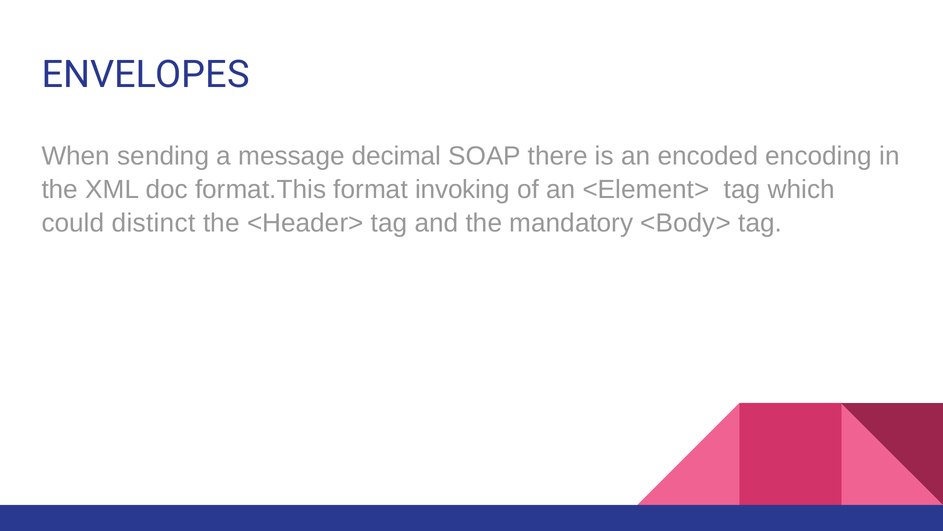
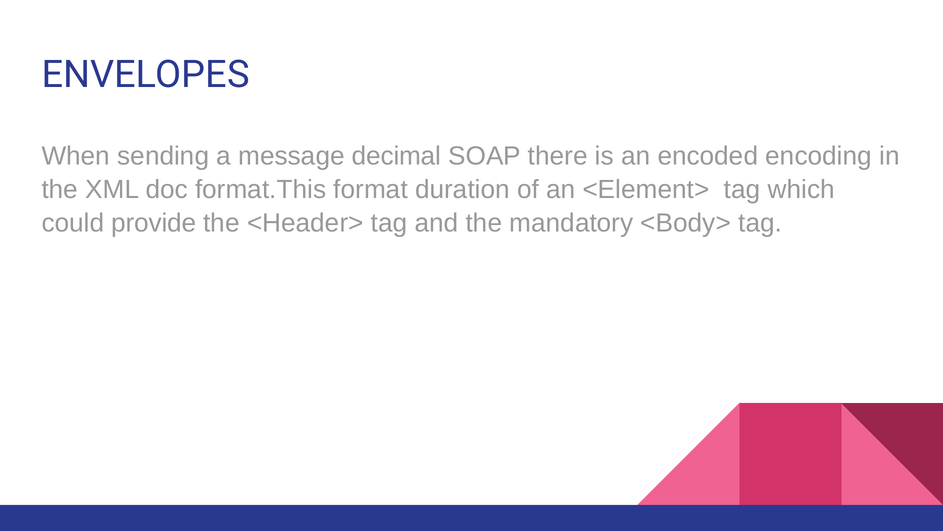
invoking: invoking -> duration
distinct: distinct -> provide
